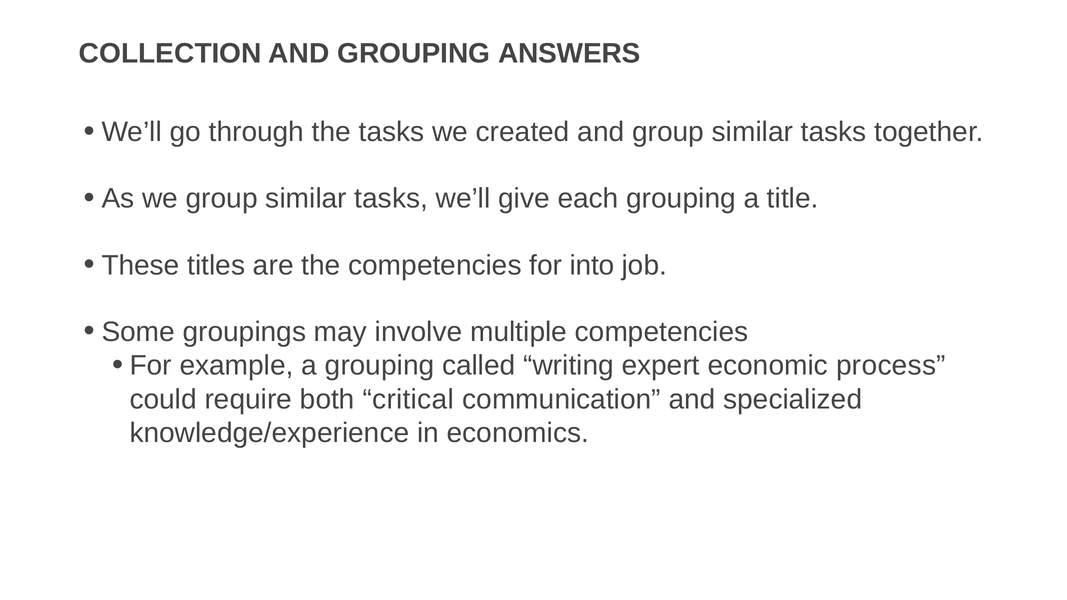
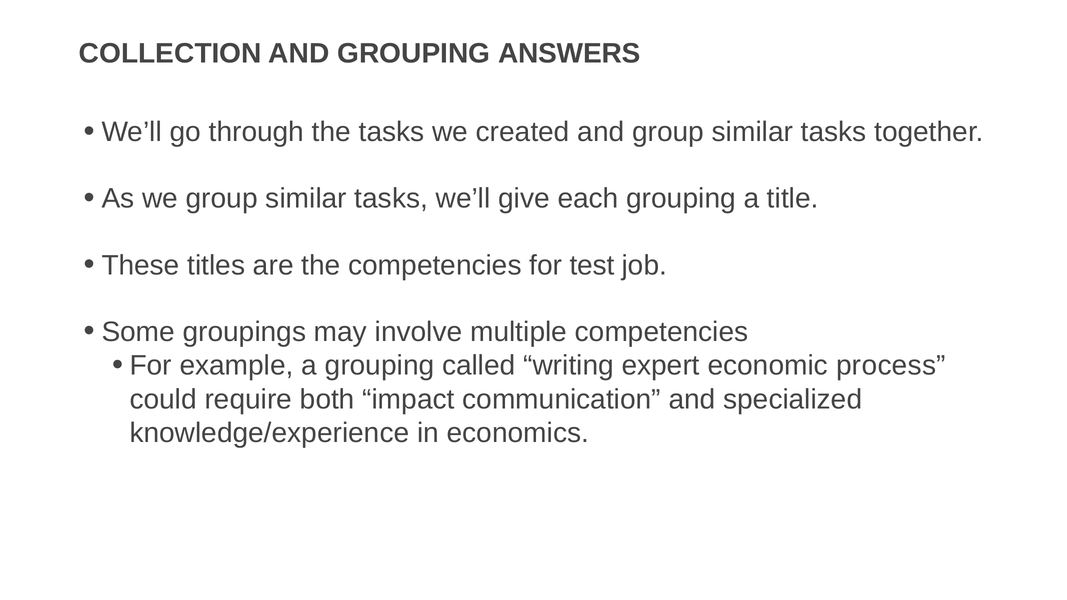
into: into -> test
critical: critical -> impact
